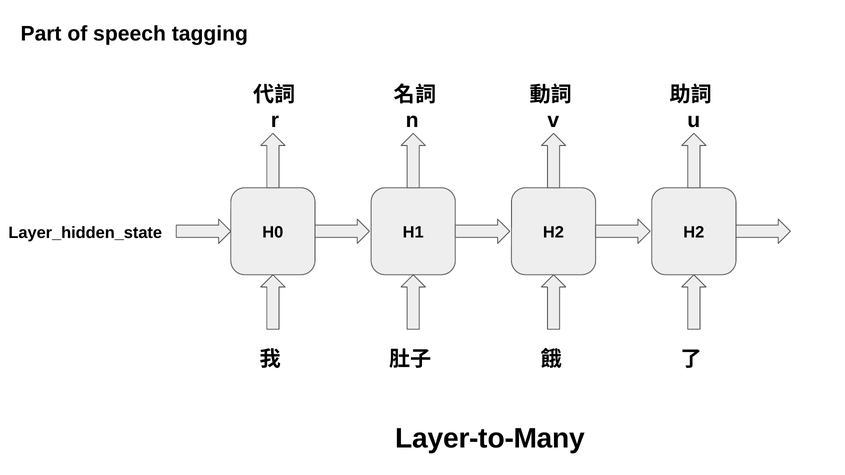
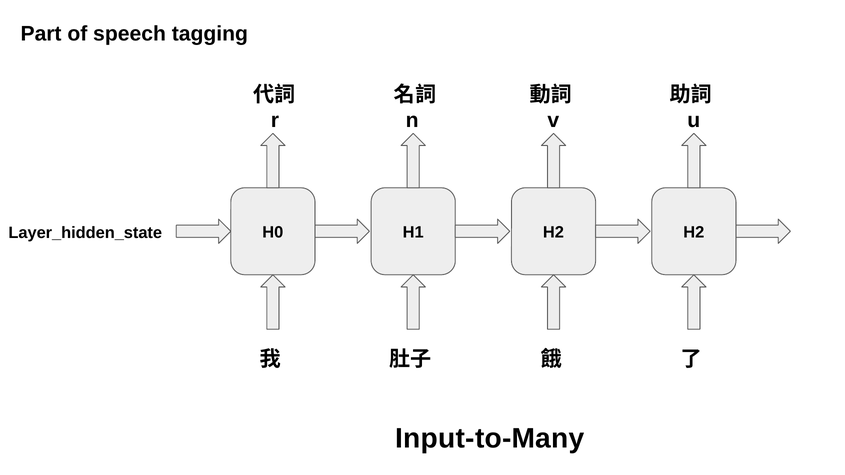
Layer-to-Many: Layer-to-Many -> Input-to-Many
